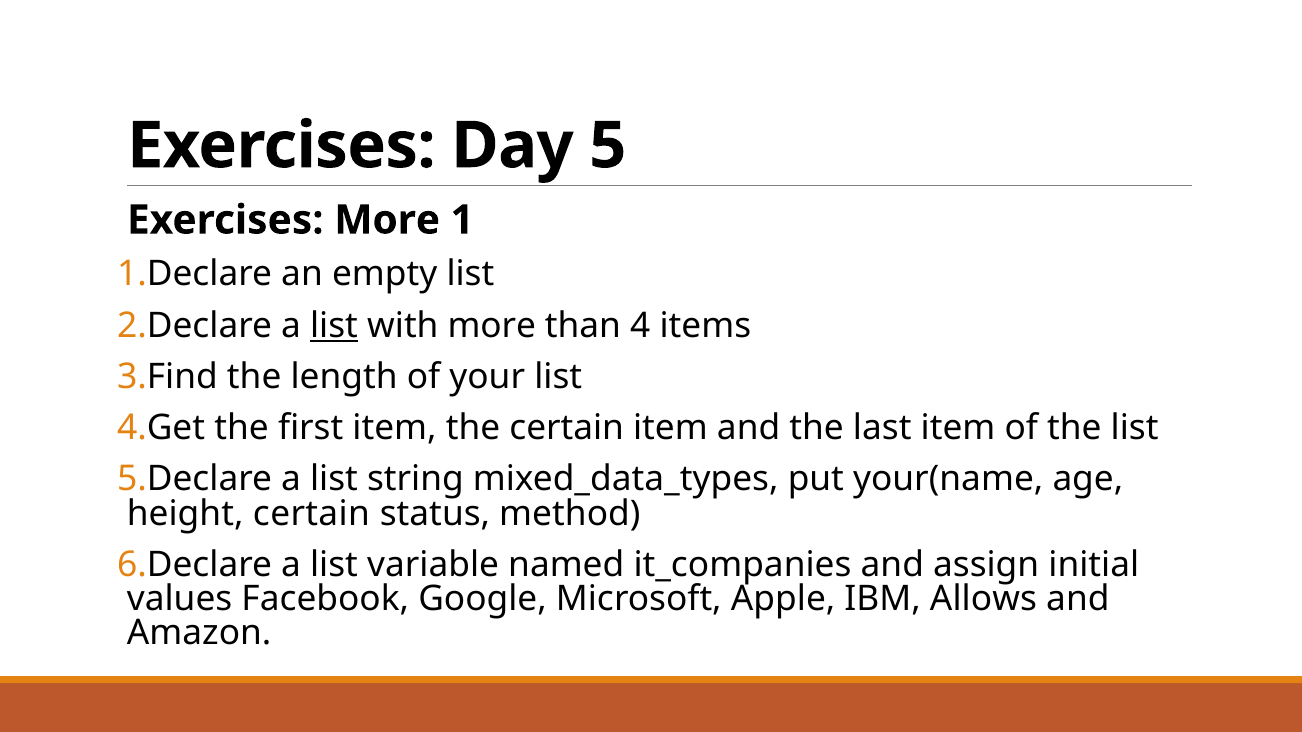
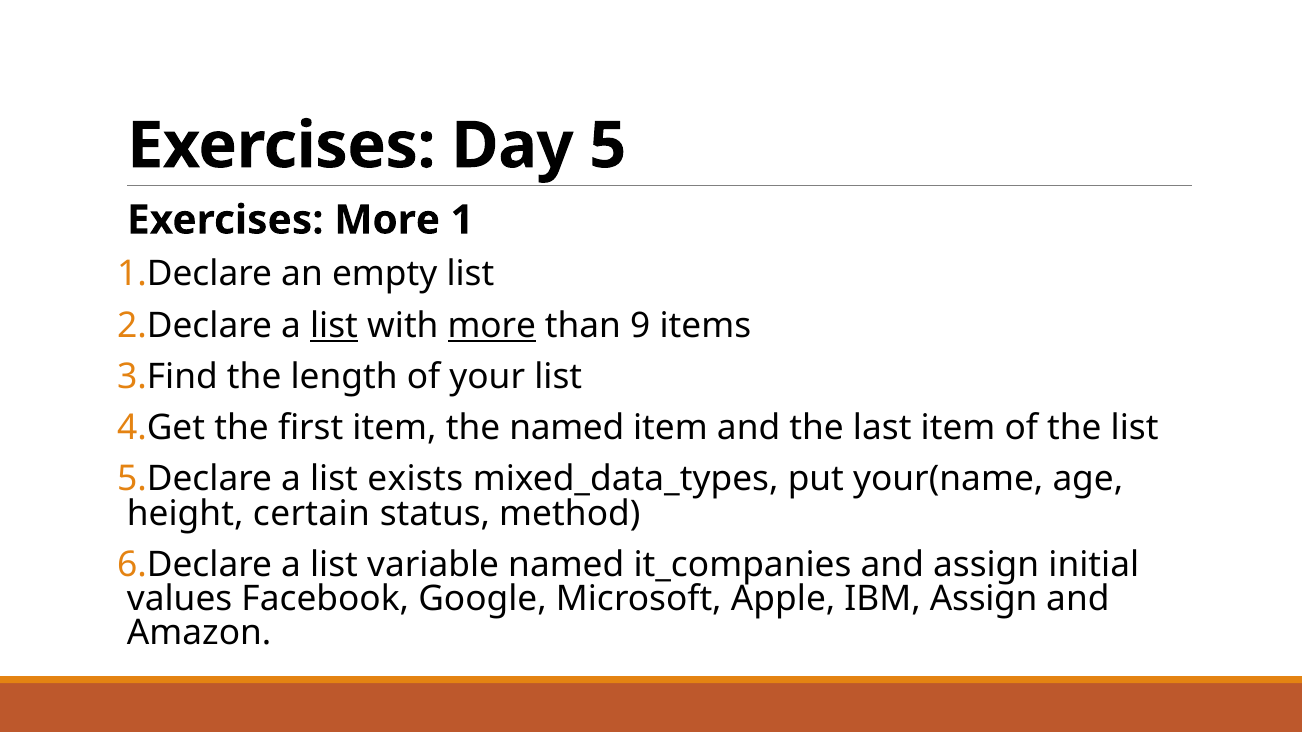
more at (492, 326) underline: none -> present
4: 4 -> 9
the certain: certain -> named
string: string -> exists
IBM Allows: Allows -> Assign
